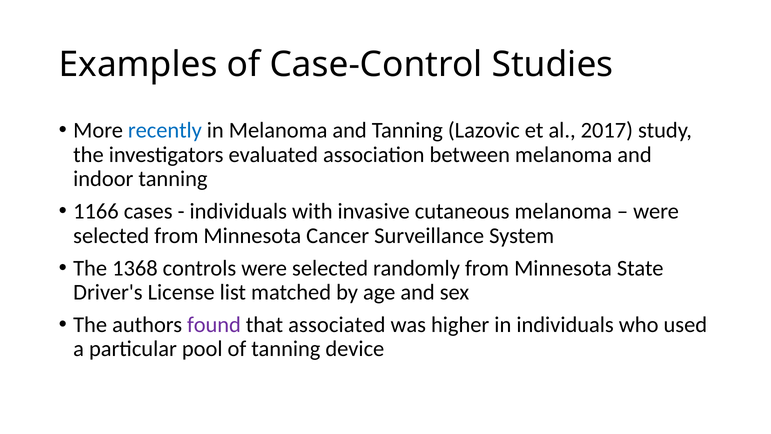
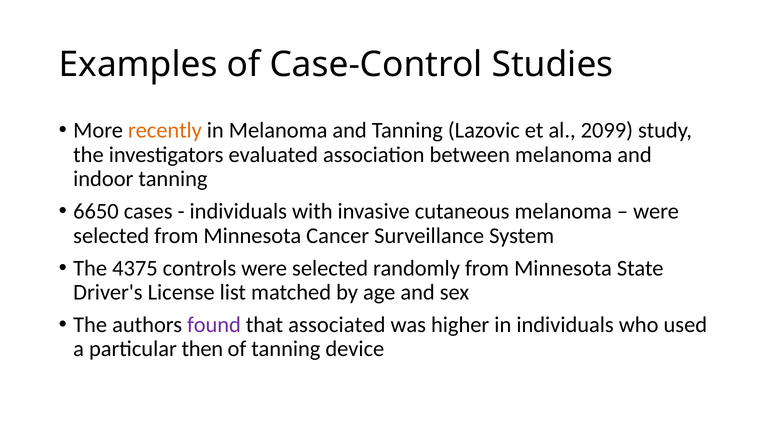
recently colour: blue -> orange
2017: 2017 -> 2099
1166: 1166 -> 6650
1368: 1368 -> 4375
pool: pool -> then
